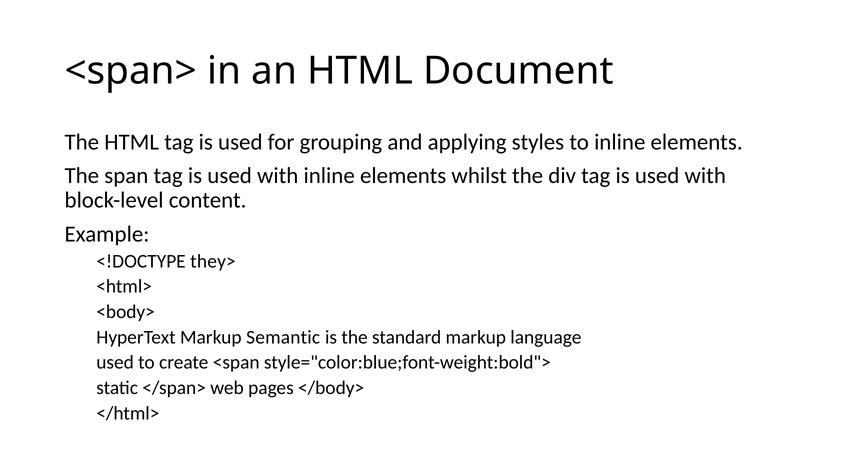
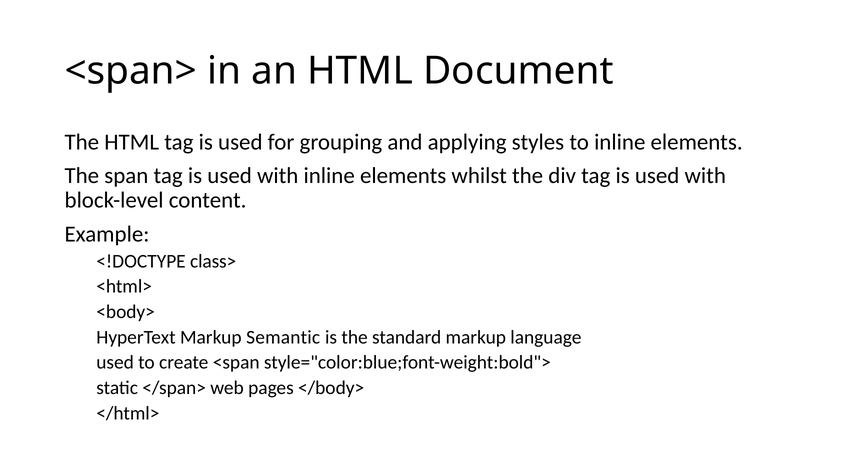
they>: they> -> class>
